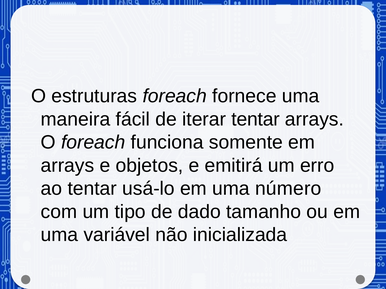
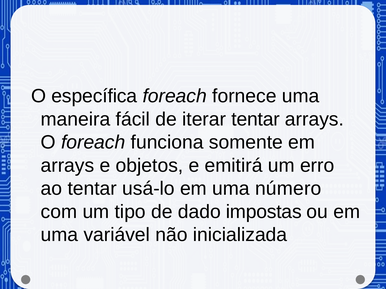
estruturas: estruturas -> específica
tamanho: tamanho -> impostas
